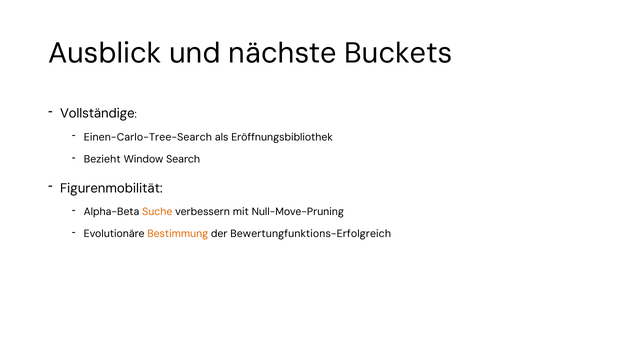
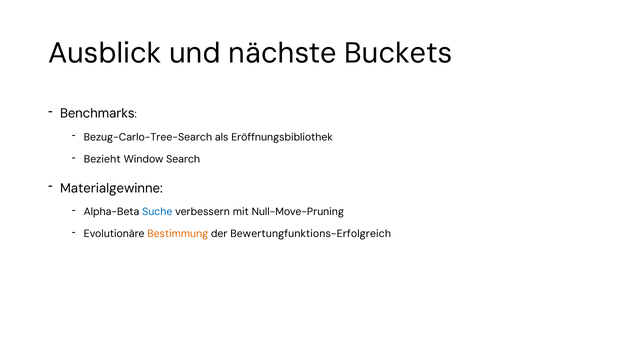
Vollständige: Vollständige -> Benchmarks
Einen-Carlo-Tree-Search: Einen-Carlo-Tree-Search -> Bezug-Carlo-Tree-Search
Figurenmobilität: Figurenmobilität -> Materialgewinne
Suche colour: orange -> blue
